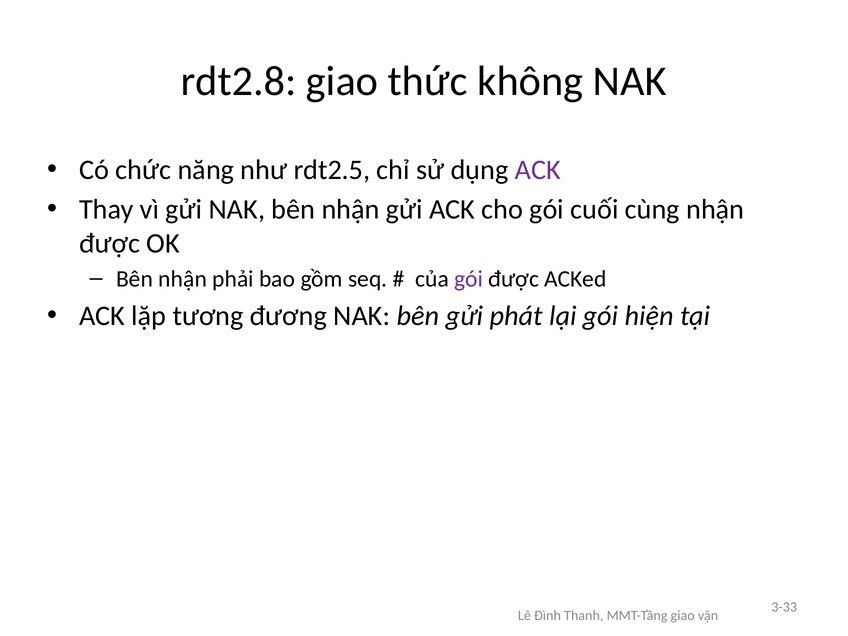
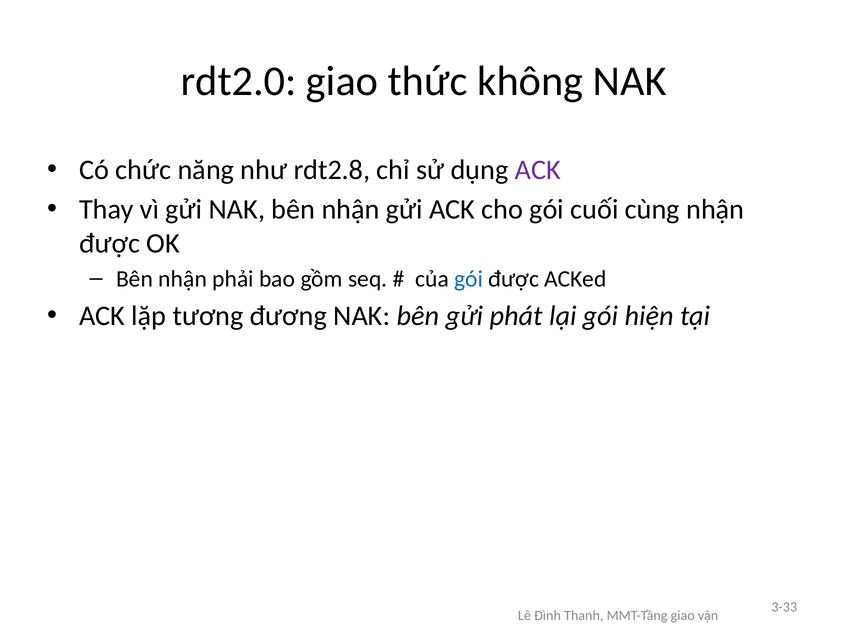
rdt2.8: rdt2.8 -> rdt2.0
rdt2.5: rdt2.5 -> rdt2.8
gói at (469, 279) colour: purple -> blue
